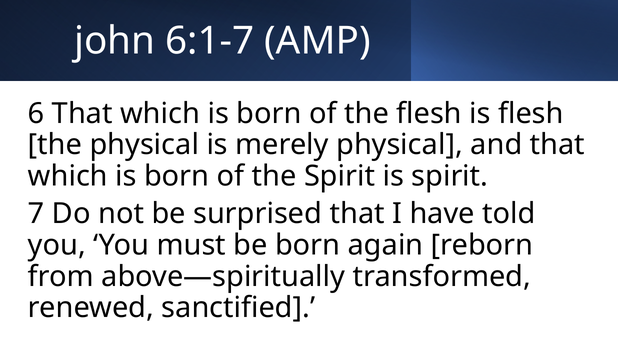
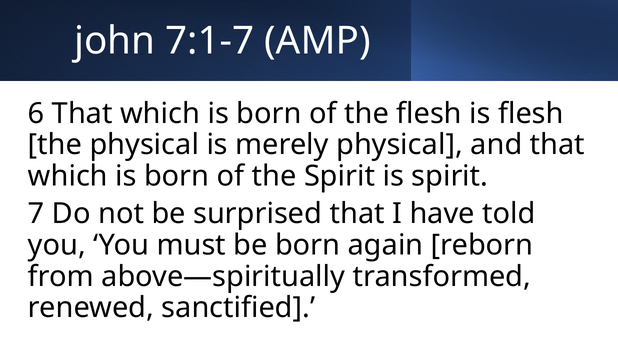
6:1-7: 6:1-7 -> 7:1-7
